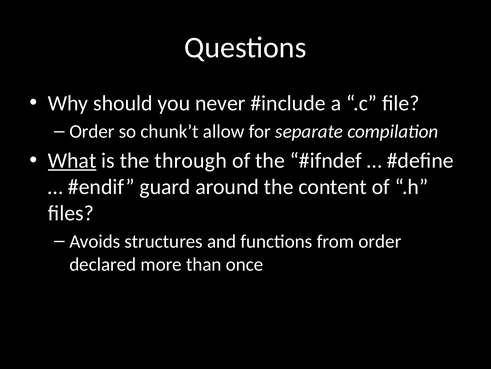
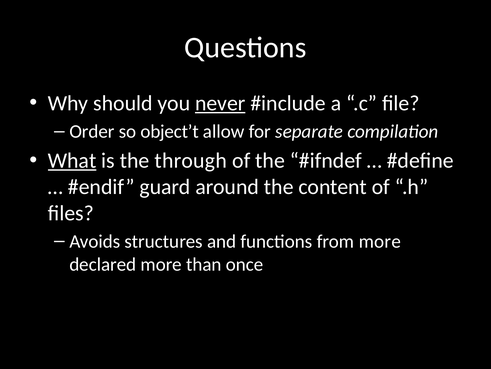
never underline: none -> present
chunk’t: chunk’t -> object’t
from order: order -> more
